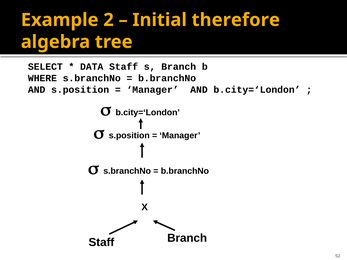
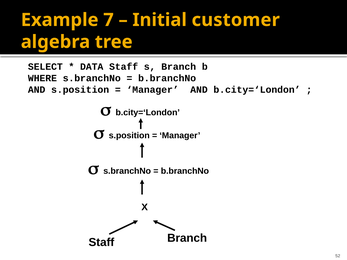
2: 2 -> 7
therefore: therefore -> customer
